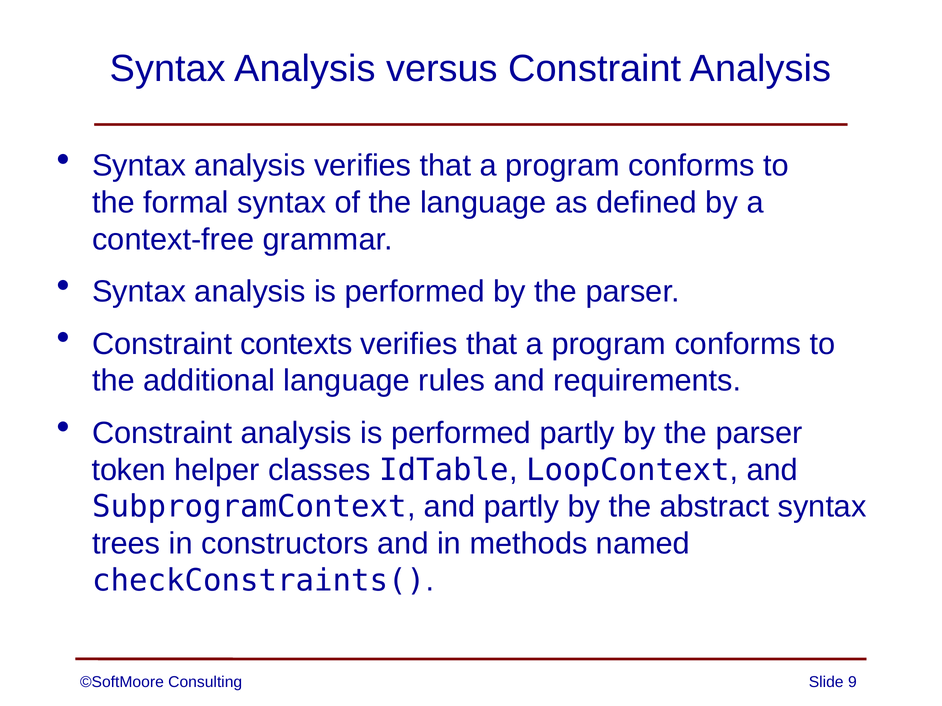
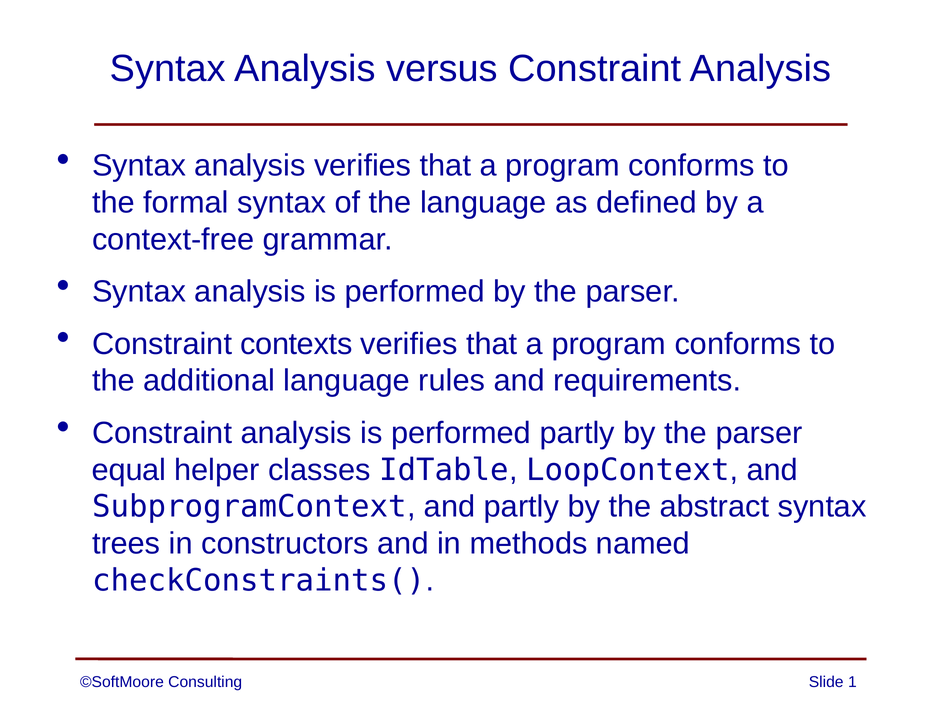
token: token -> equal
9: 9 -> 1
